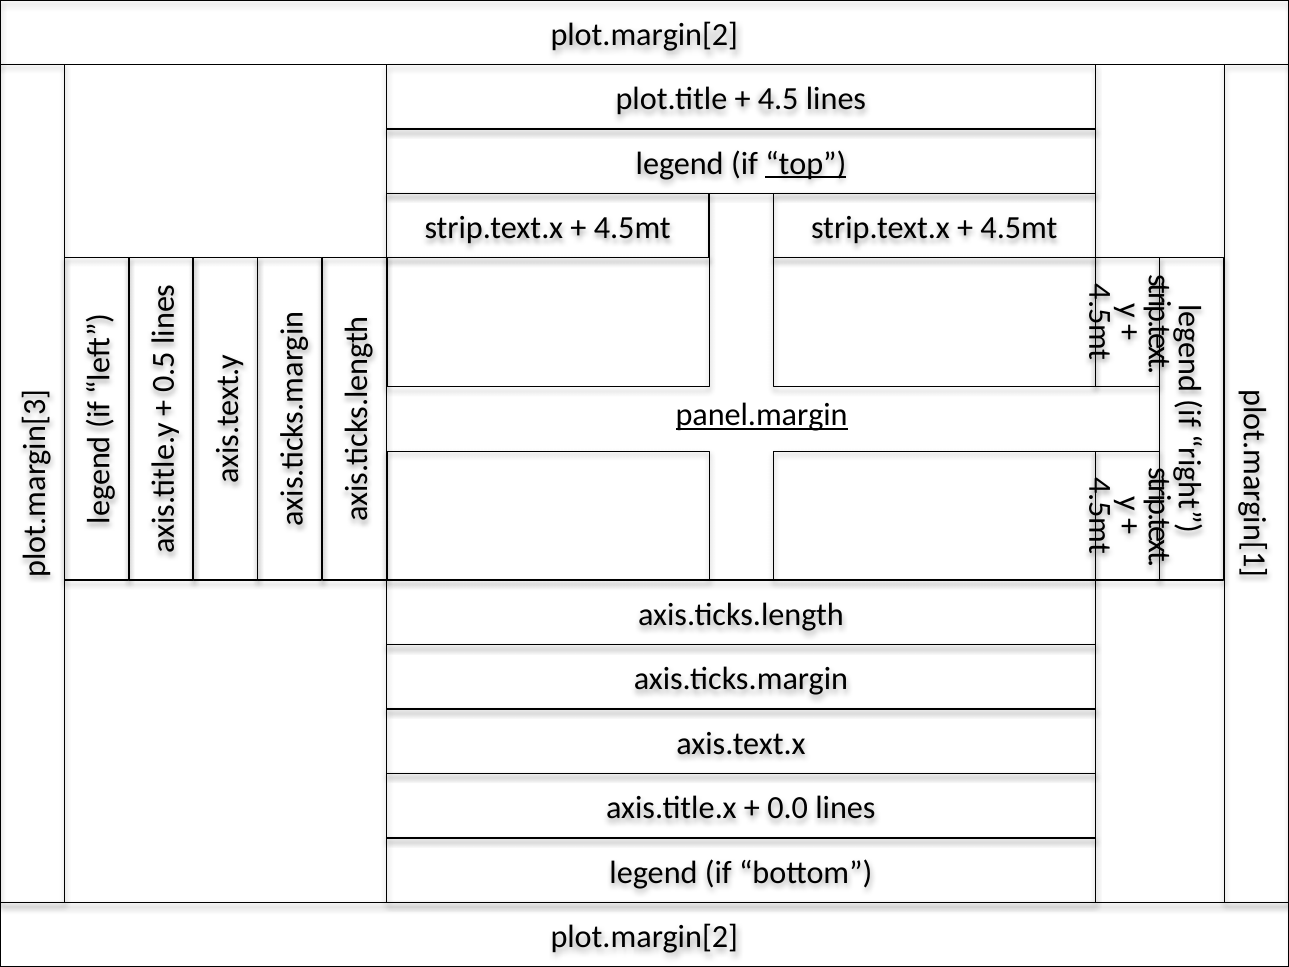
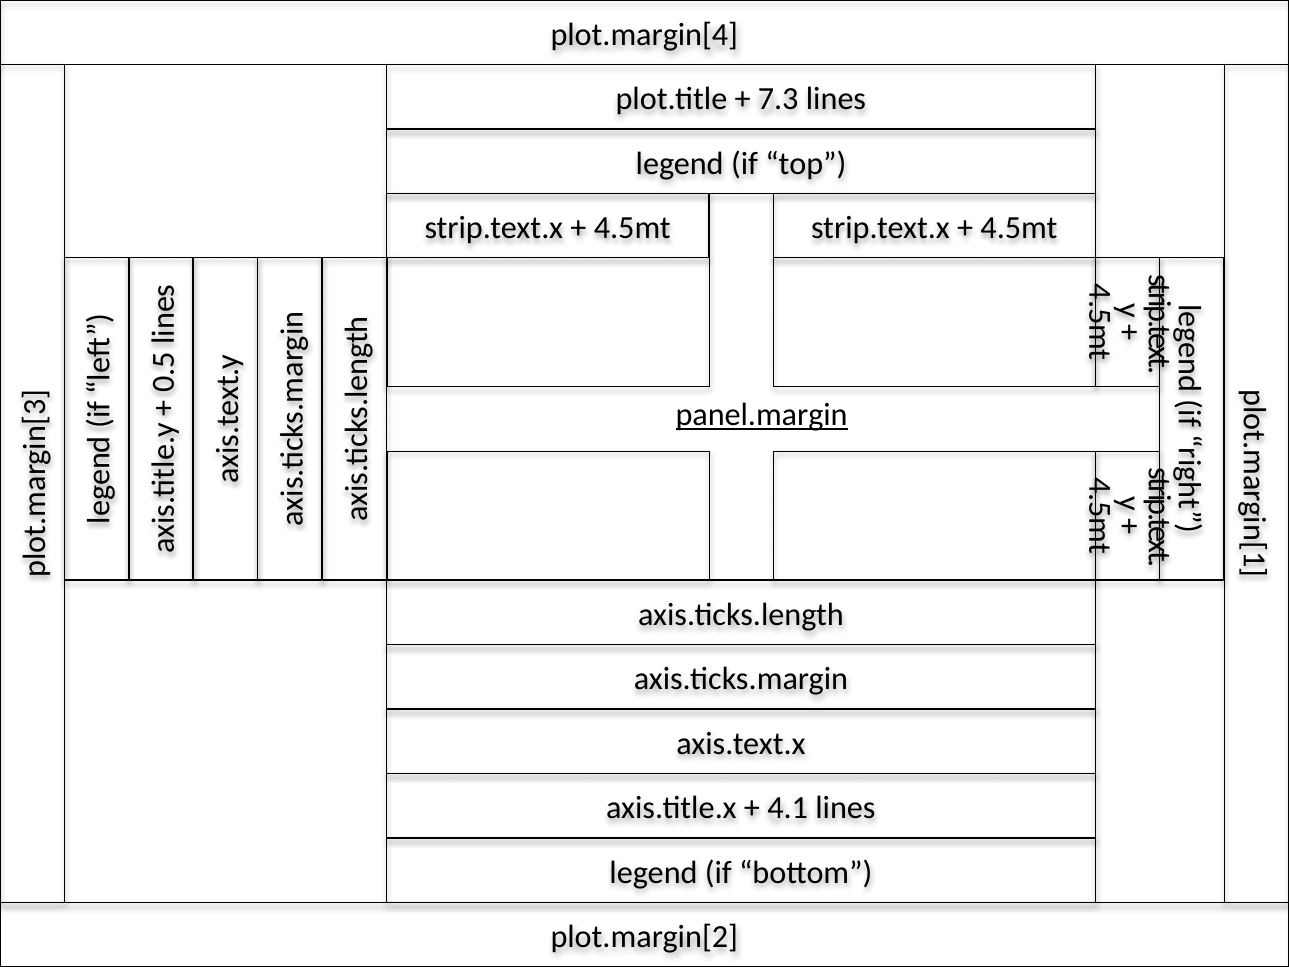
plot.margin[2 at (644, 34): plot.margin[2 -> plot.margin[4
4.5: 4.5 -> 7.3
top underline: present -> none
0.0: 0.0 -> 4.1
